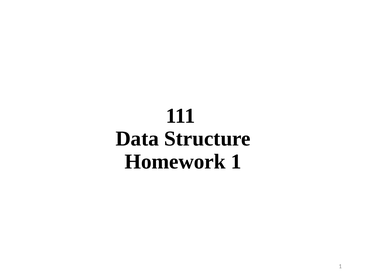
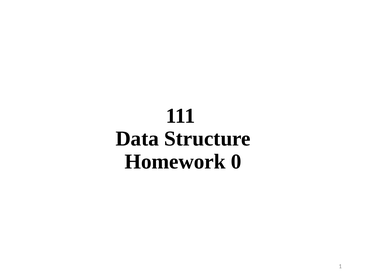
Homework 1: 1 -> 0
